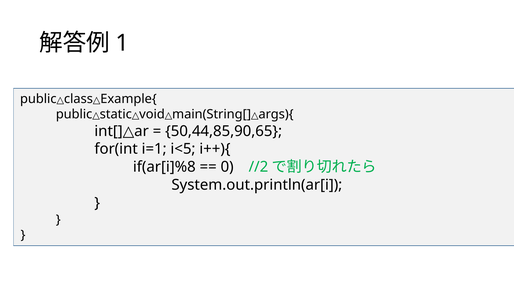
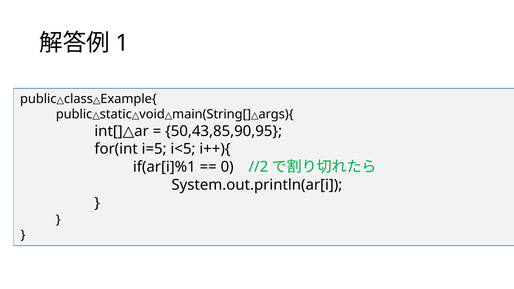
50,44,85,90,65: 50,44,85,90,65 -> 50,43,85,90,95
i=1: i=1 -> i=5
if(ar[i]%8: if(ar[i]%8 -> if(ar[i]%1
